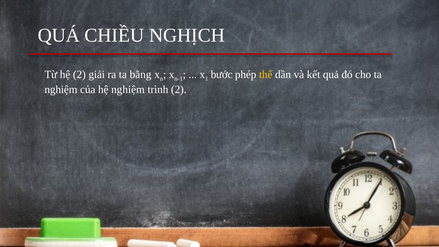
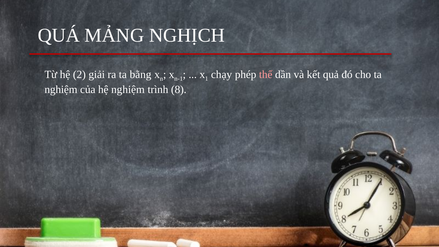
CHIỀU: CHIỀU -> MẢNG
bước: bước -> chạy
thế colour: yellow -> pink
trình 2: 2 -> 8
